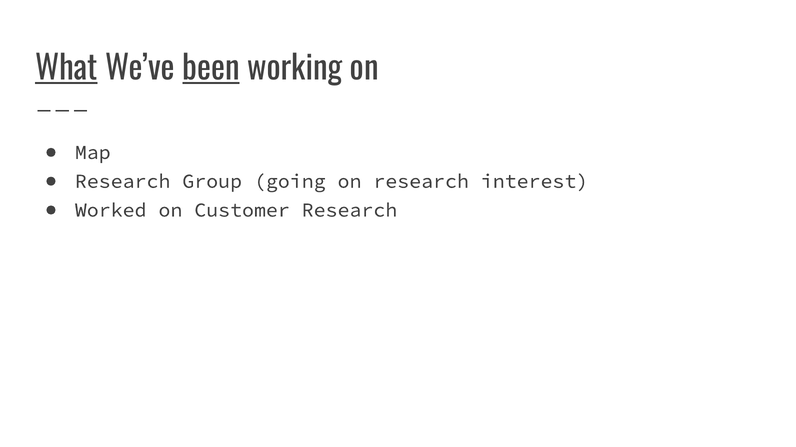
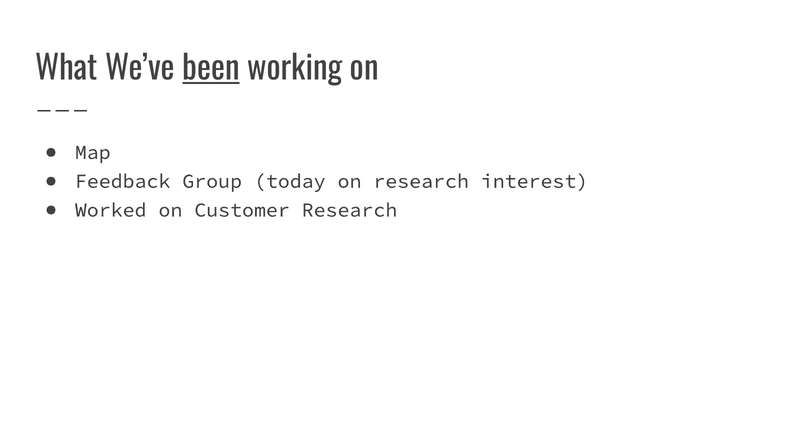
What underline: present -> none
Research at (123, 182): Research -> Feedback
going: going -> today
